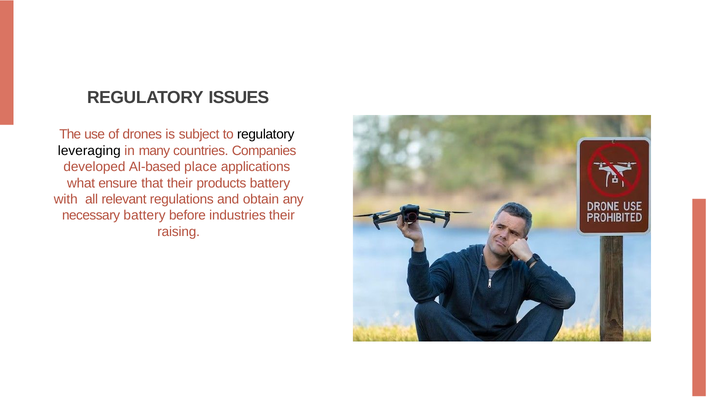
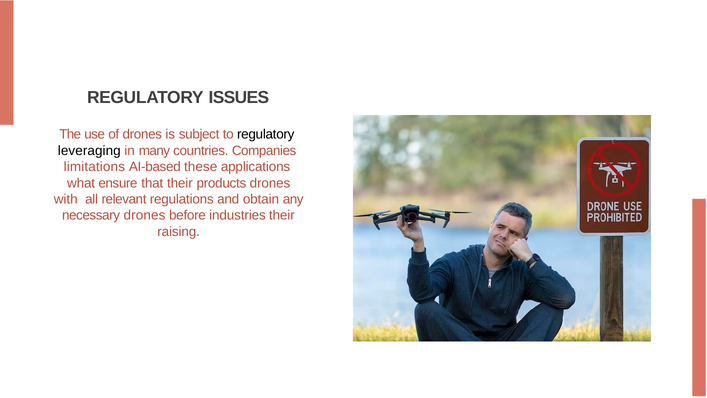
developed: developed -> limitations
place: place -> these
products battery: battery -> drones
necessary battery: battery -> drones
